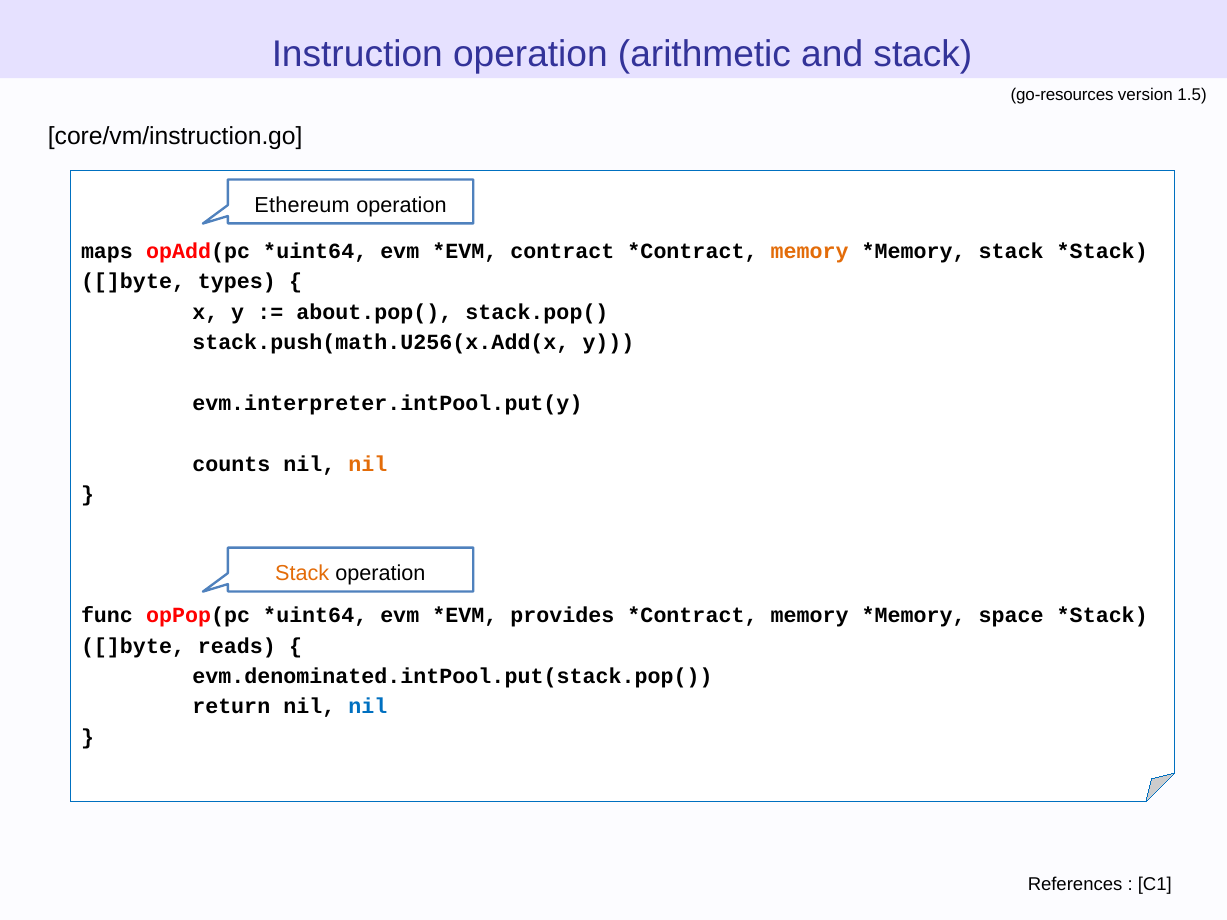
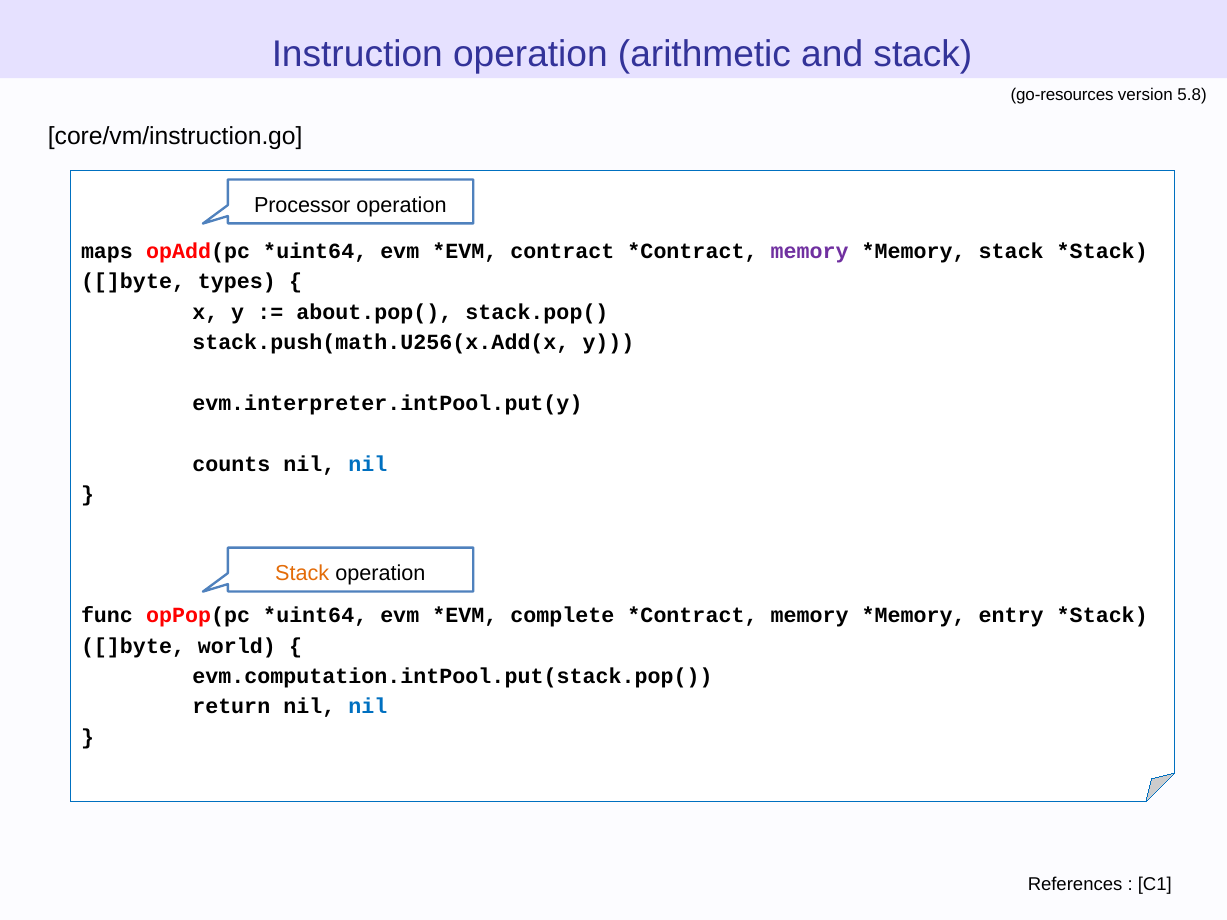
1.5: 1.5 -> 5.8
Ethereum: Ethereum -> Processor
memory at (810, 251) colour: orange -> purple
nil at (368, 464) colour: orange -> blue
provides: provides -> complete
space: space -> entry
reads: reads -> world
evm.denominated.intPool.put(stack.pop(: evm.denominated.intPool.put(stack.pop( -> evm.computation.intPool.put(stack.pop(
